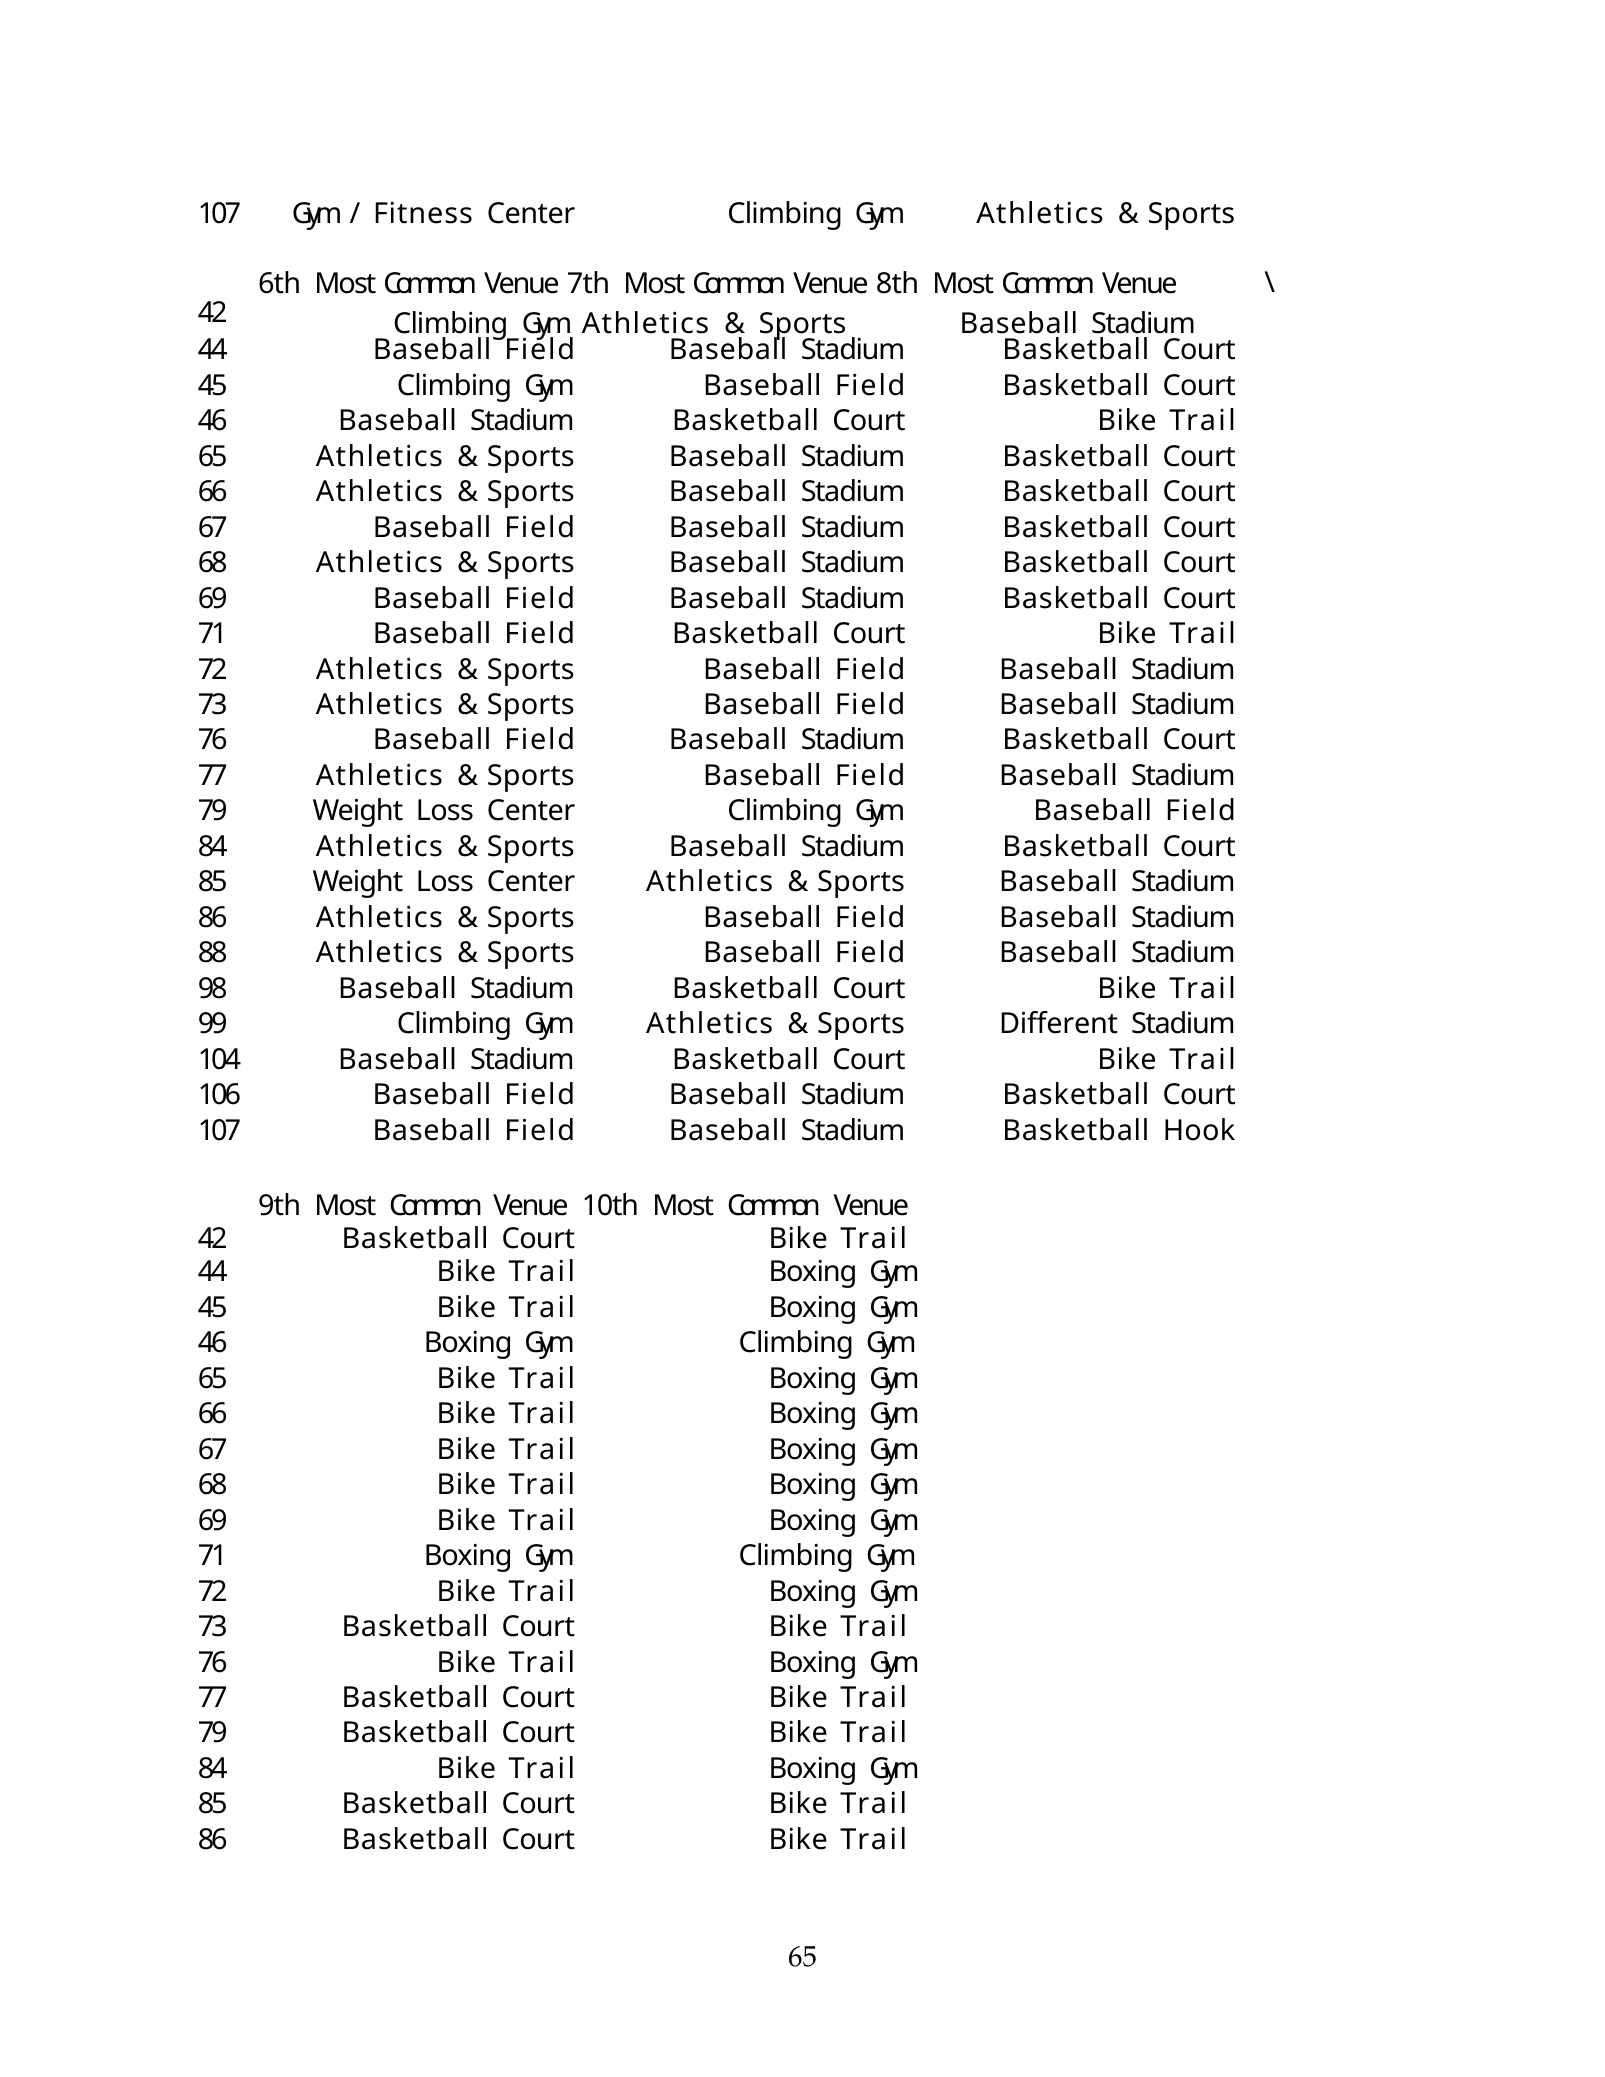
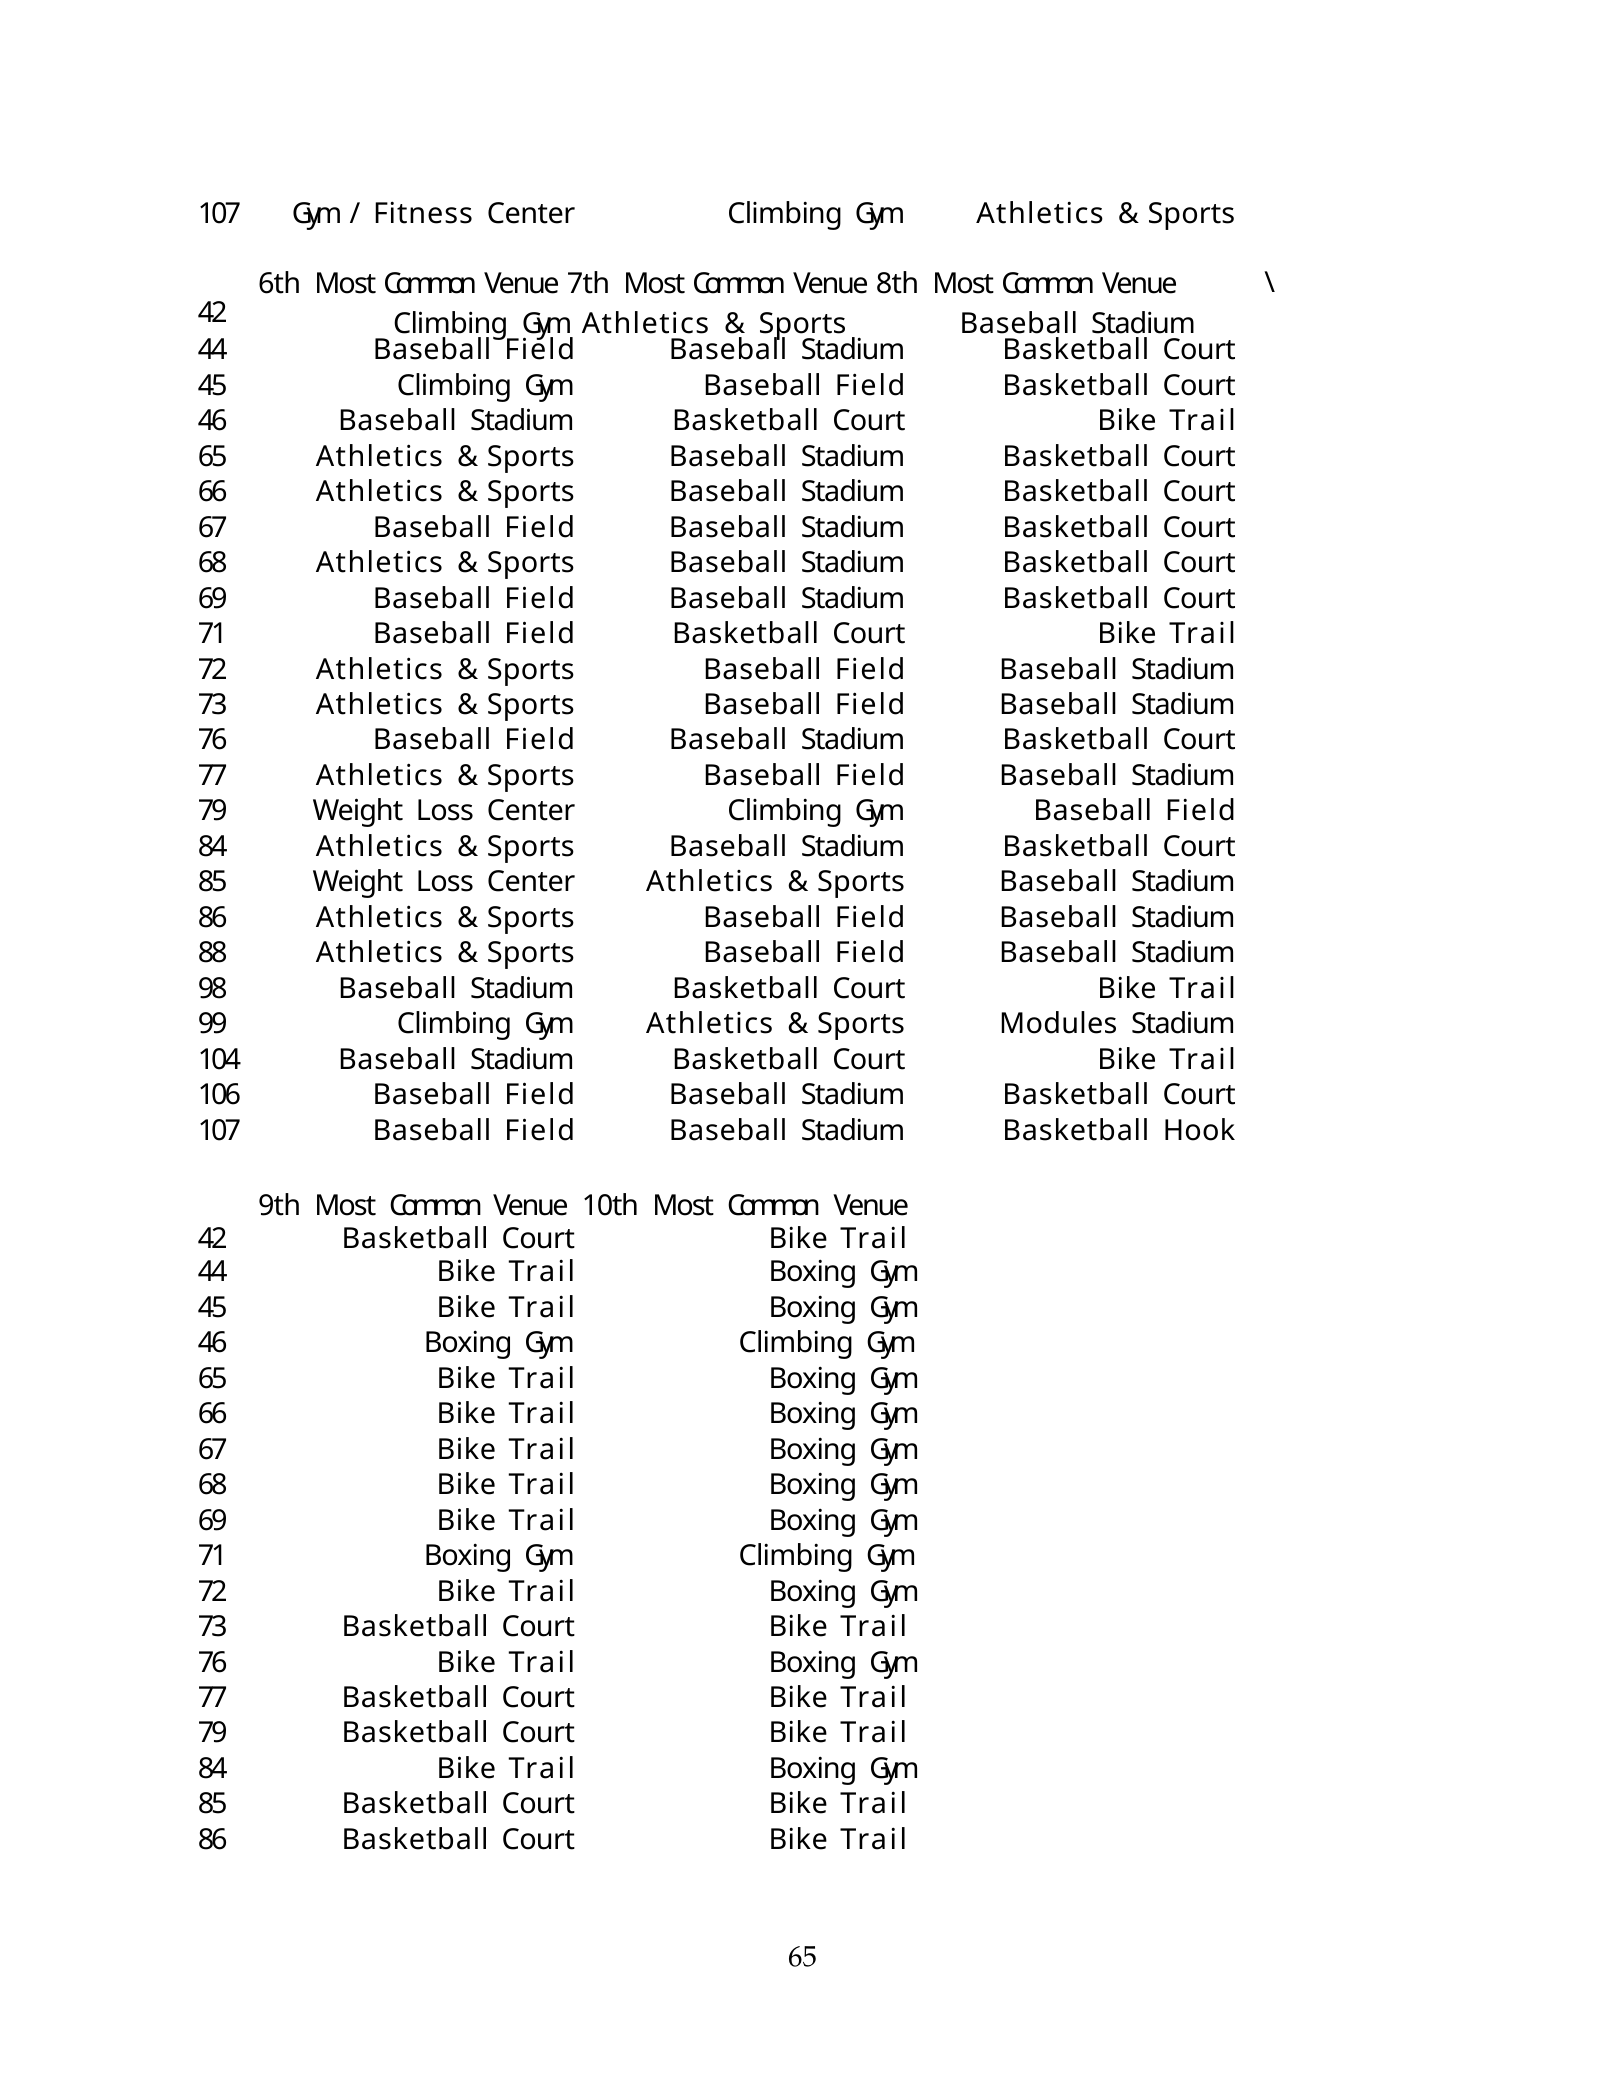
Different: Different -> Modules
